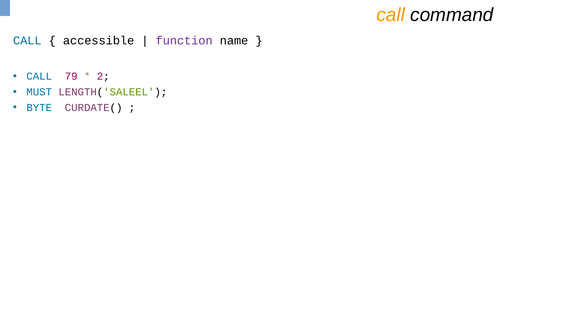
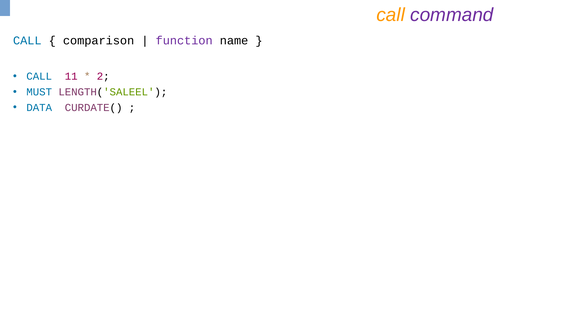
command colour: black -> purple
accessible: accessible -> comparison
79: 79 -> 11
BYTE: BYTE -> DATA
